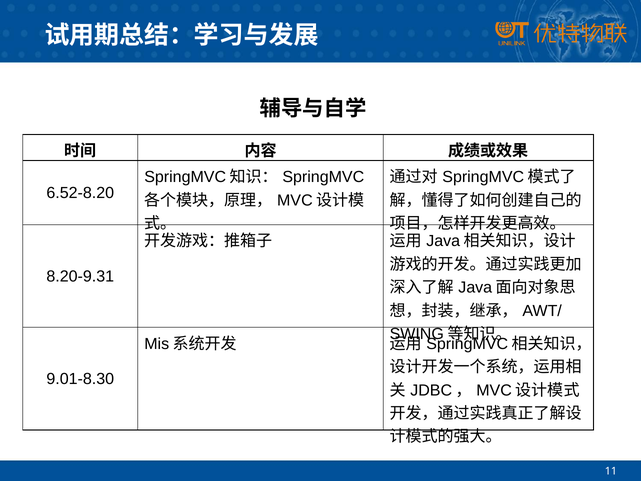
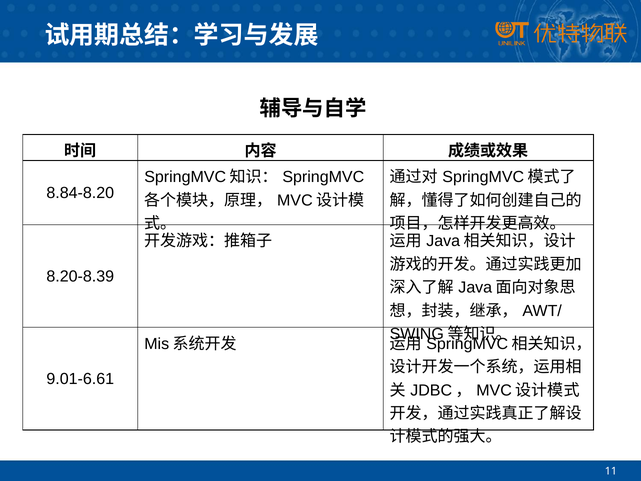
6.52-8.20: 6.52-8.20 -> 8.84-8.20
8.20-9.31: 8.20-9.31 -> 8.20-8.39
9.01-8.30: 9.01-8.30 -> 9.01-6.61
